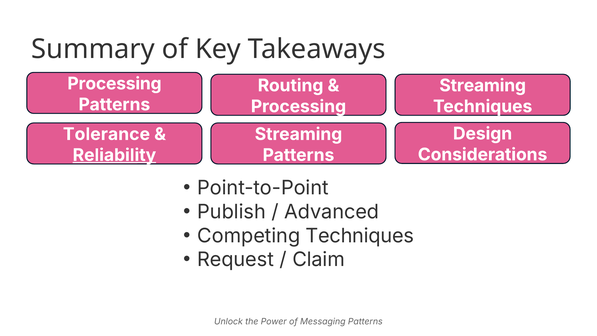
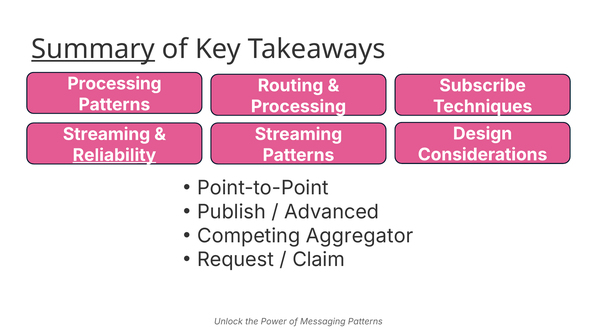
Summary underline: none -> present
Streaming at (483, 85): Streaming -> Subscribe
Tolerance at (106, 134): Tolerance -> Streaming
Competing Techniques: Techniques -> Aggregator
